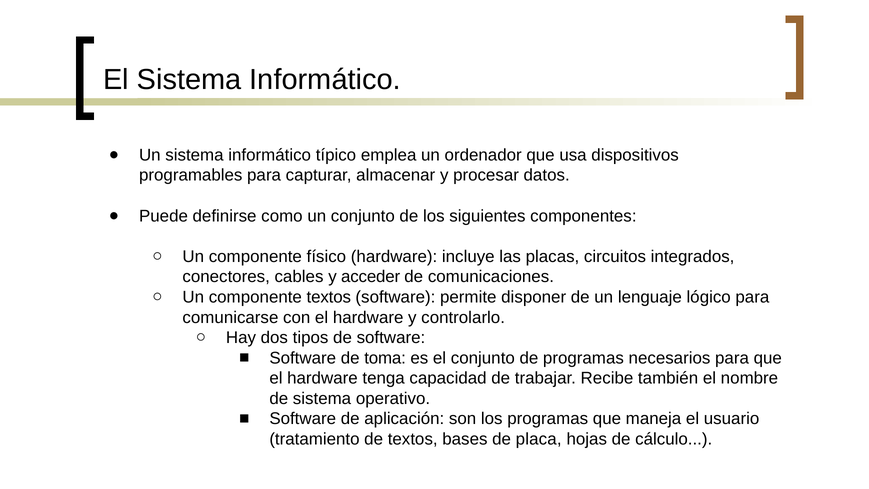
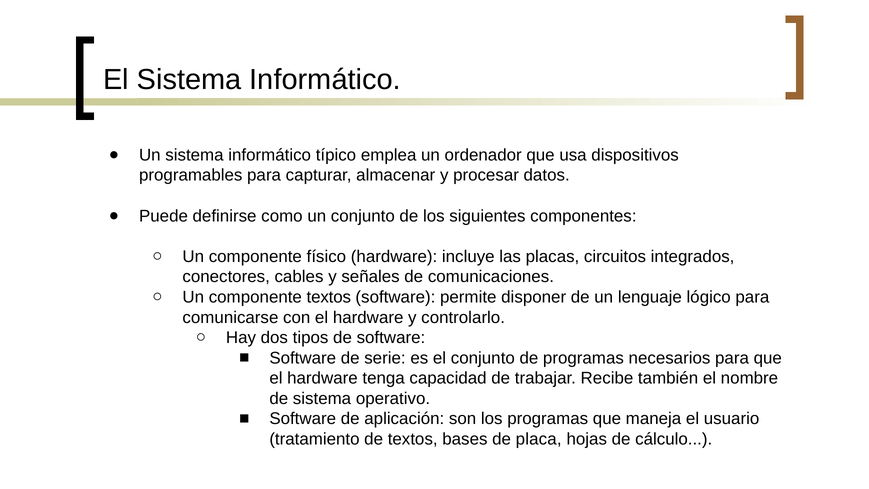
acceder: acceder -> señales
toma: toma -> serie
